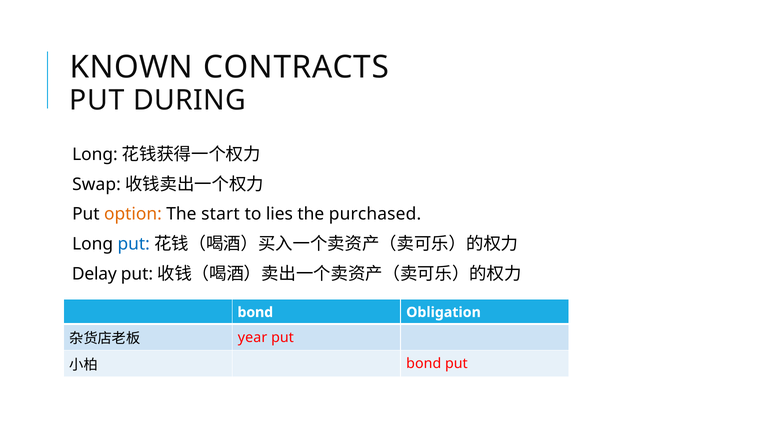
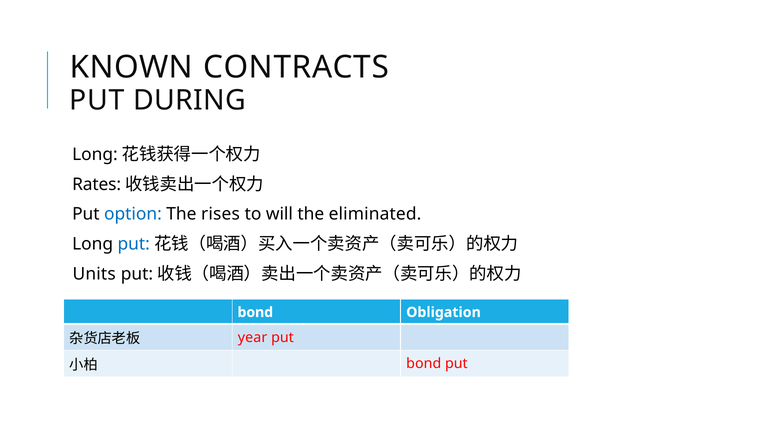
Swap: Swap -> Rates
option colour: orange -> blue
start: start -> rises
lies: lies -> will
purchased: purchased -> eliminated
Delay: Delay -> Units
